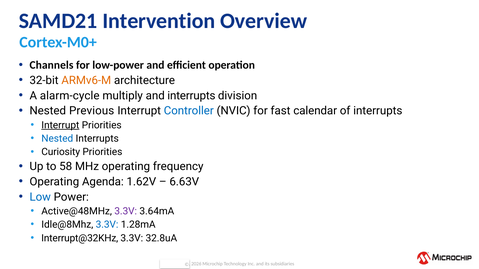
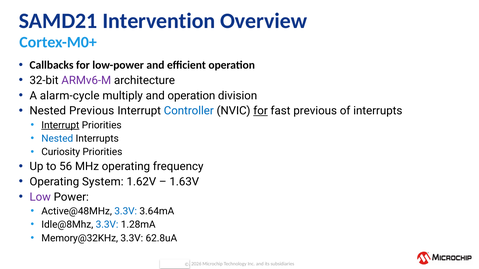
Channels: Channels -> Callbacks
ARMv6-M colour: orange -> purple
and interrupts: interrupts -> operation
for at (261, 111) underline: none -> present
fast calendar: calendar -> previous
58: 58 -> 56
Agenda: Agenda -> System
6.63V: 6.63V -> 1.63V
Low colour: blue -> purple
3.3V at (126, 212) colour: purple -> blue
Interrupt@32KHz: Interrupt@32KHz -> Memory@32KHz
32.8uA: 32.8uA -> 62.8uA
